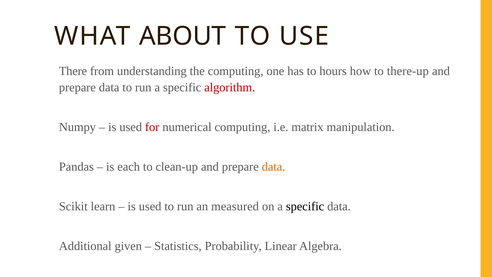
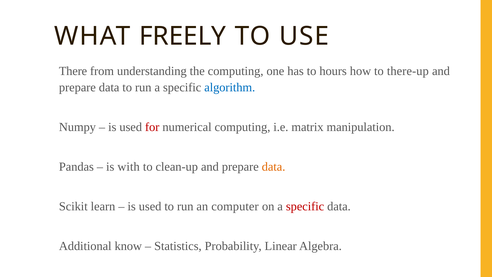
ABOUT: ABOUT -> FREELY
algorithm colour: red -> blue
each: each -> with
measured: measured -> computer
specific at (305, 206) colour: black -> red
given: given -> know
